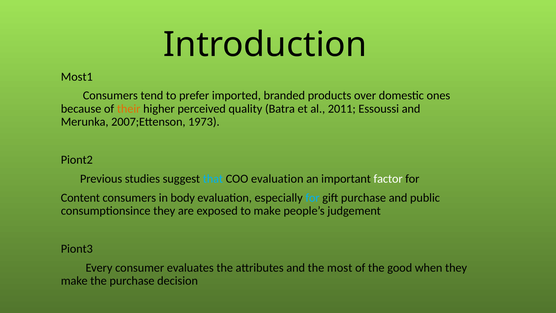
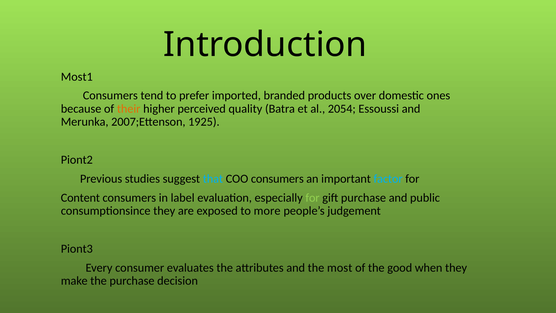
2011: 2011 -> 2054
1973: 1973 -> 1925
COO evaluation: evaluation -> consumers
factor colour: white -> light blue
body: body -> label
for at (313, 198) colour: light blue -> light green
to make: make -> more
